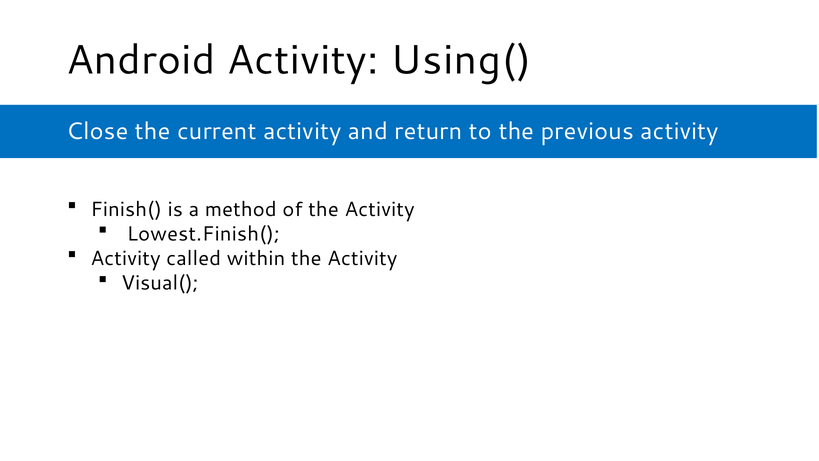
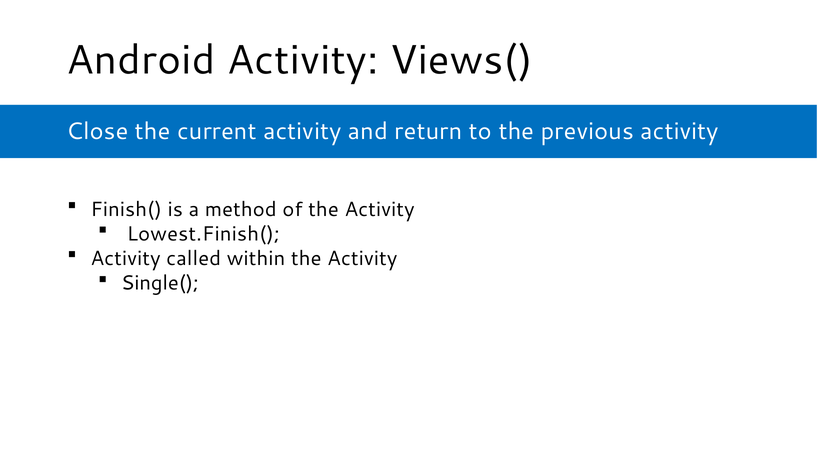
Using(: Using( -> Views(
Visual(: Visual( -> Single(
